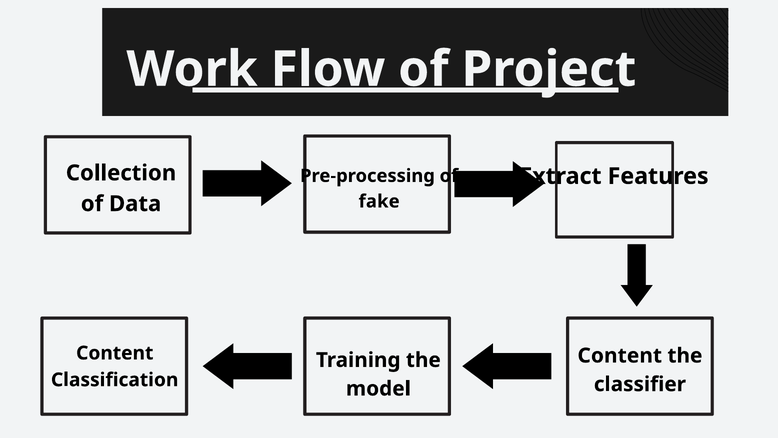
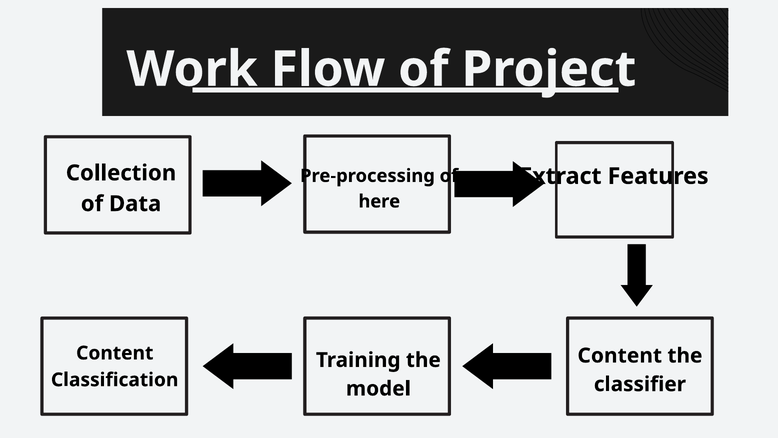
fake: fake -> here
